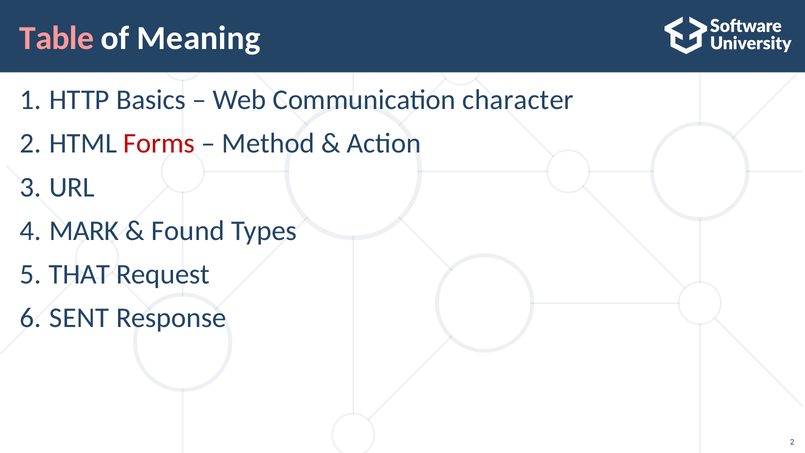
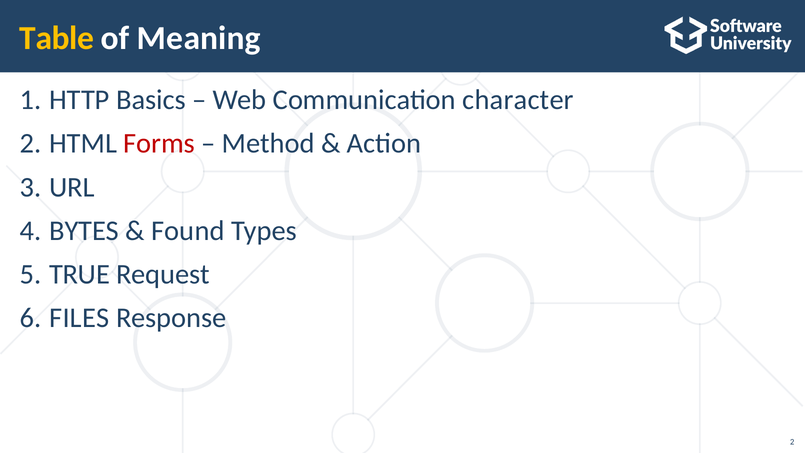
Table colour: pink -> yellow
MARK: MARK -> BYTES
THAT: THAT -> TRUE
SENT: SENT -> FILES
